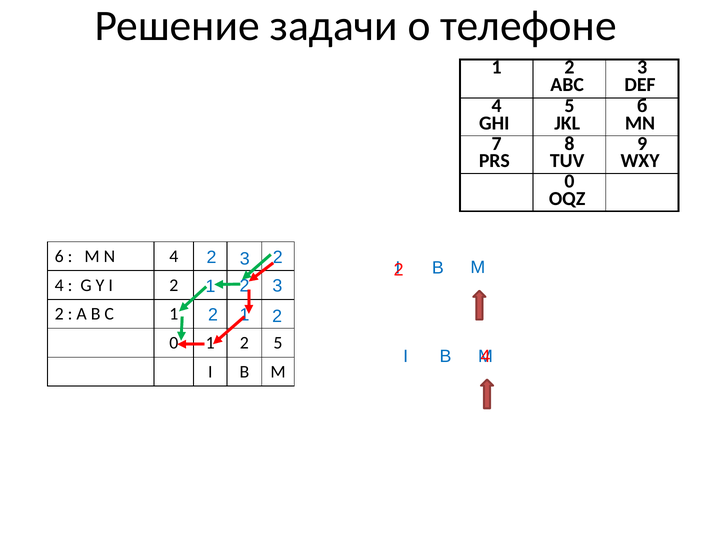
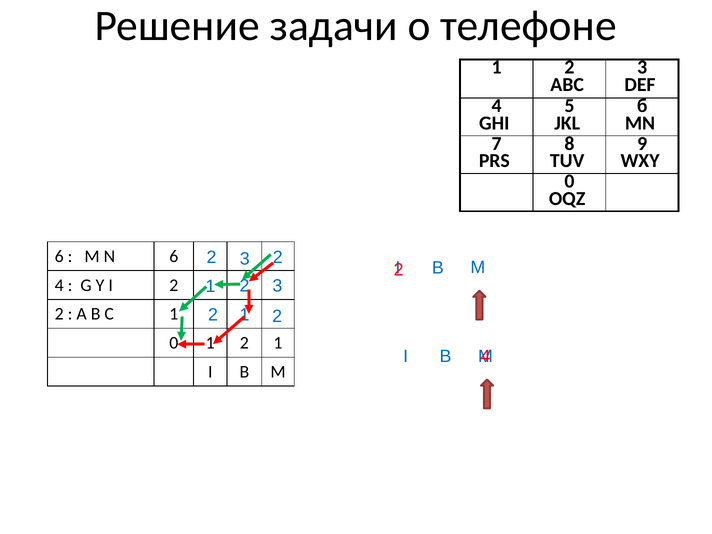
N 4: 4 -> 6
5 at (278, 343): 5 -> 1
